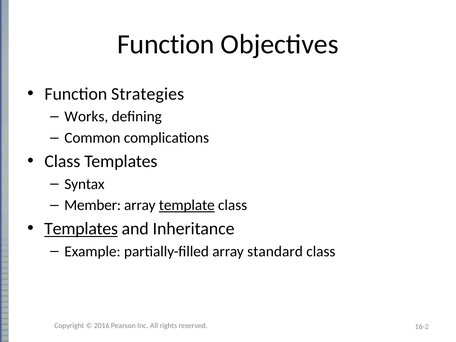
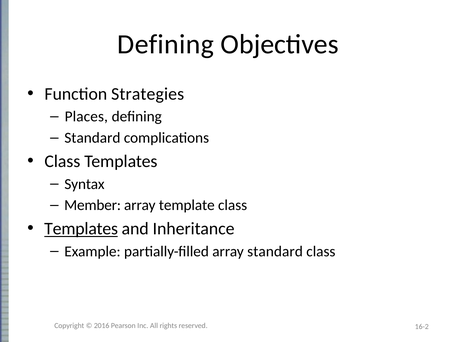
Function at (166, 44): Function -> Defining
Works: Works -> Places
Common at (92, 138): Common -> Standard
template underline: present -> none
